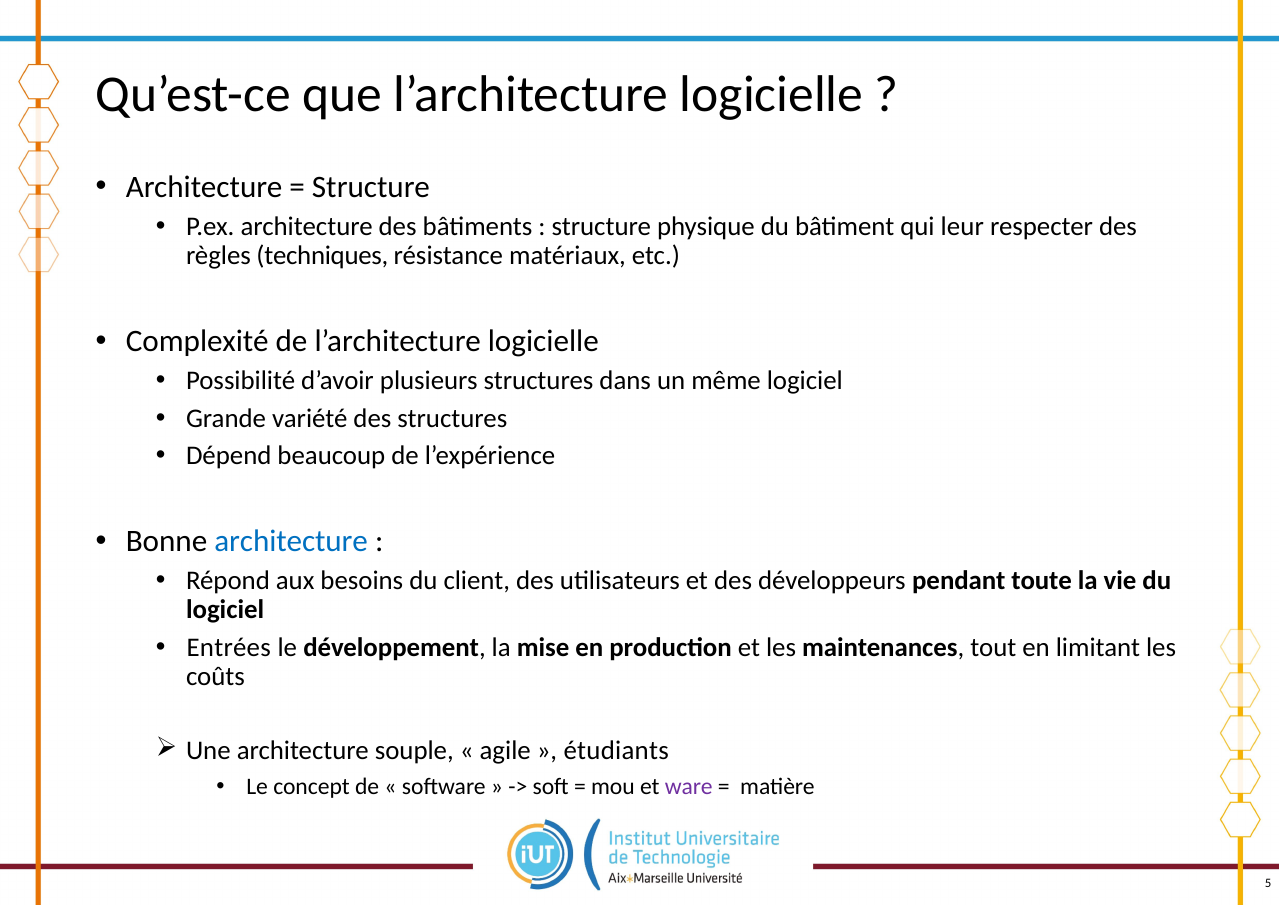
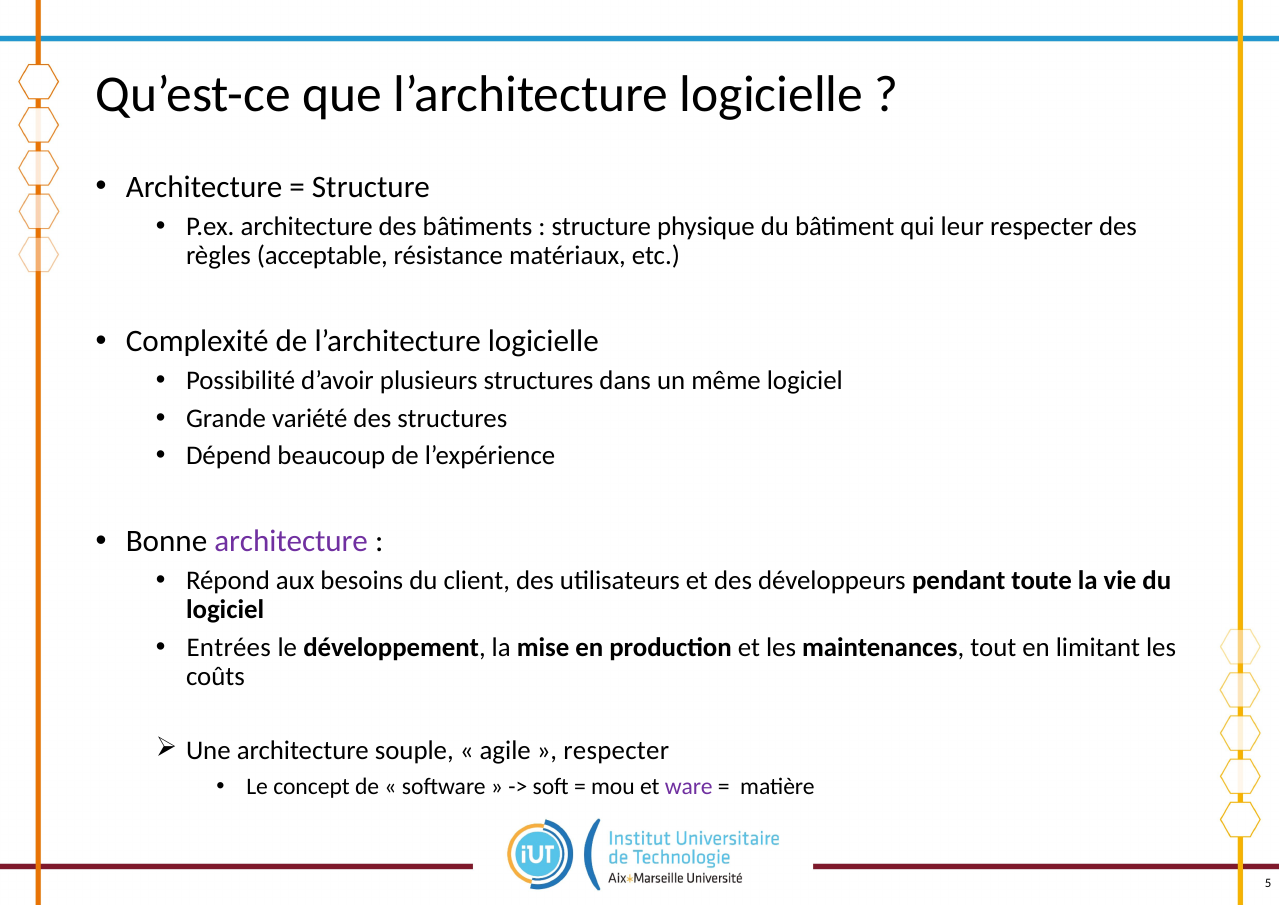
techniques: techniques -> acceptable
architecture at (291, 541) colour: blue -> purple
étudiants at (616, 751): étudiants -> respecter
